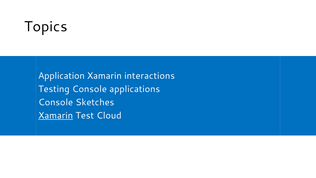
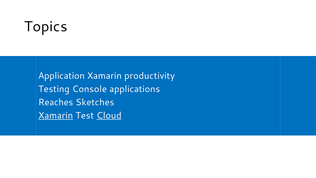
interactions: interactions -> productivity
Console at (56, 102): Console -> Reaches
Cloud underline: none -> present
